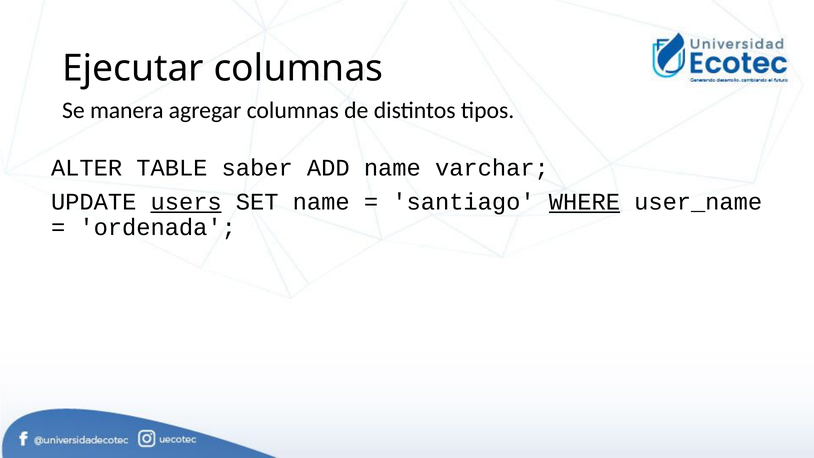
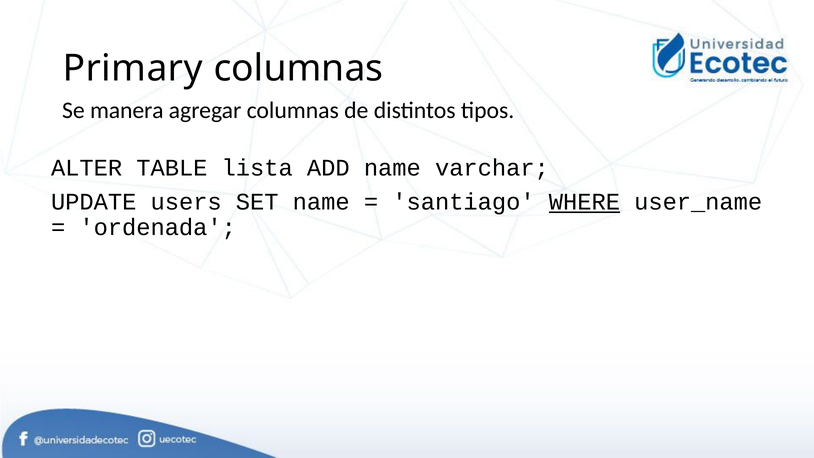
Ejecutar: Ejecutar -> Primary
saber: saber -> lista
users underline: present -> none
